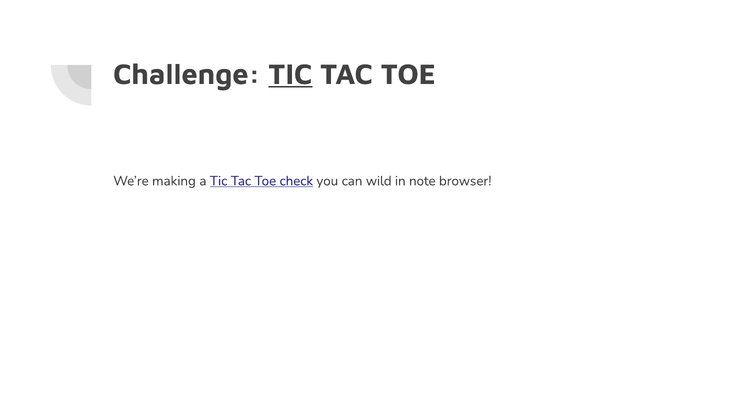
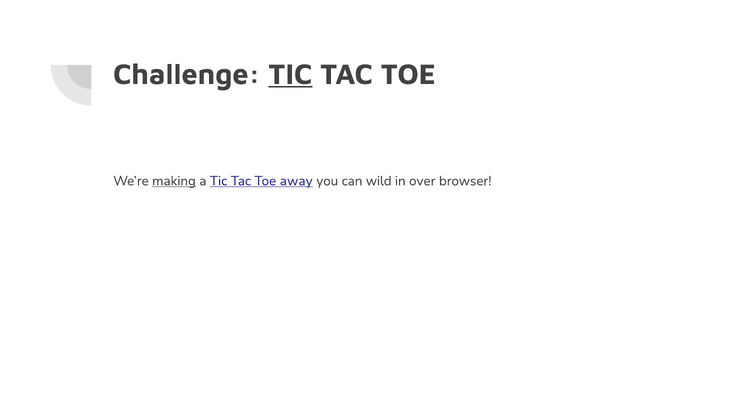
making underline: none -> present
check: check -> away
note: note -> over
